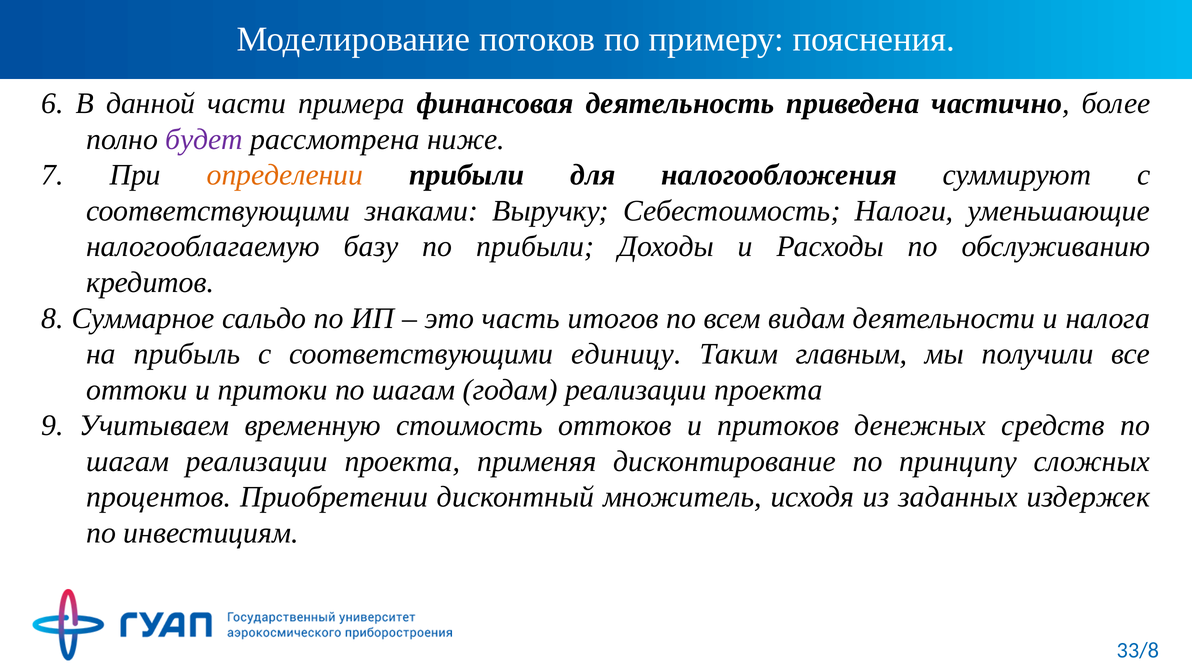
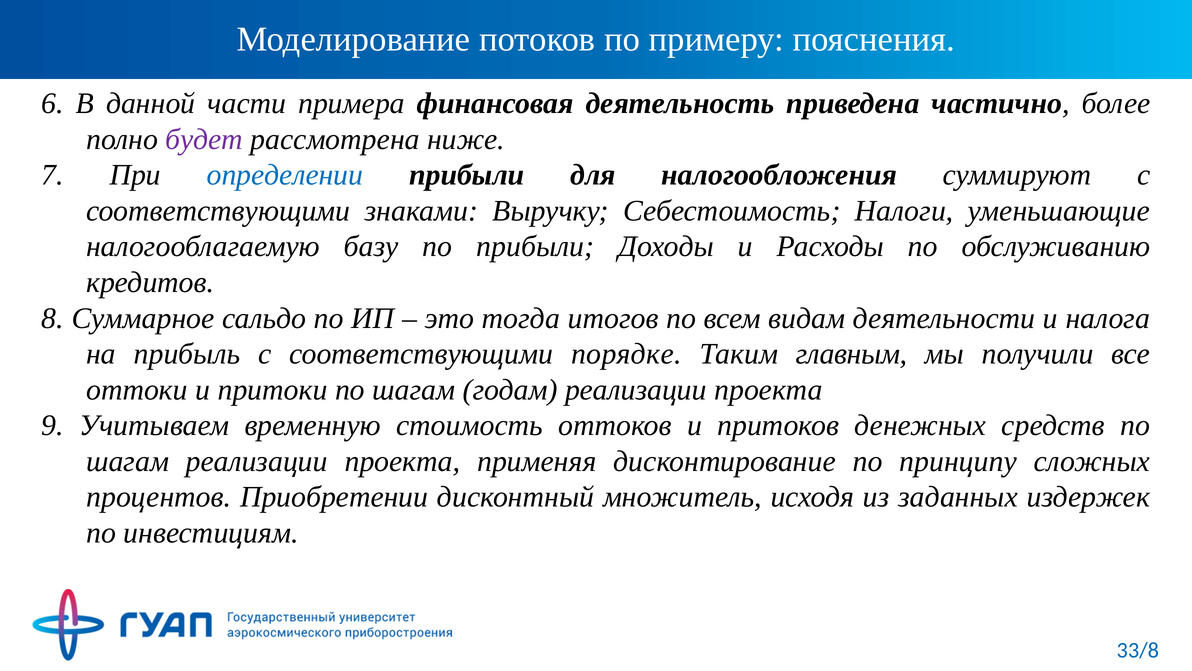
определении colour: orange -> blue
часть: часть -> тогда
единицу: единицу -> порядке
